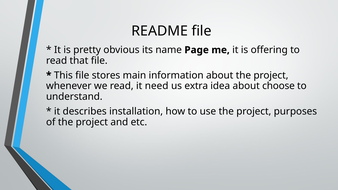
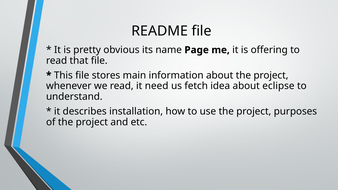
extra: extra -> fetch
choose: choose -> eclipse
